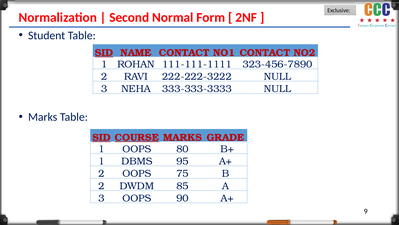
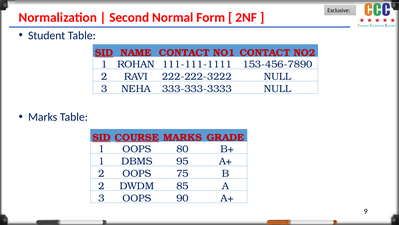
323-456-7890: 323-456-7890 -> 153-456-7890
